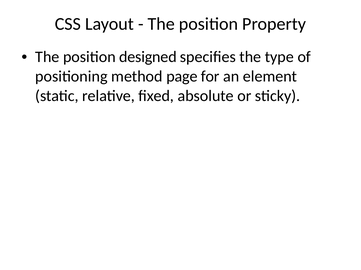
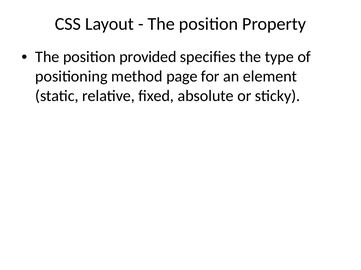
designed: designed -> provided
